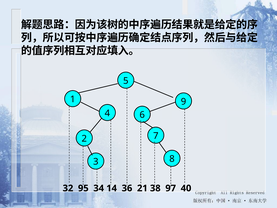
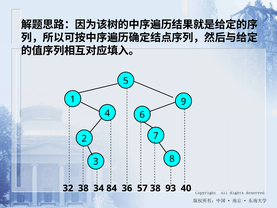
32 95: 95 -> 38
14: 14 -> 84
21: 21 -> 57
97: 97 -> 93
